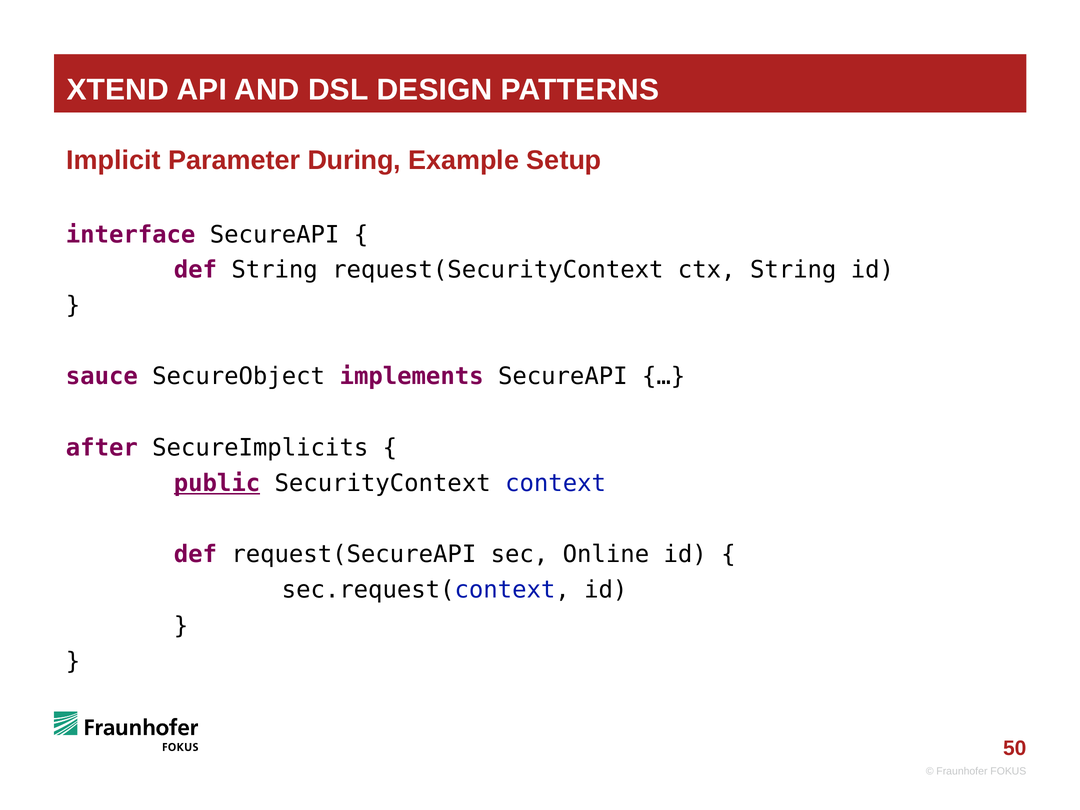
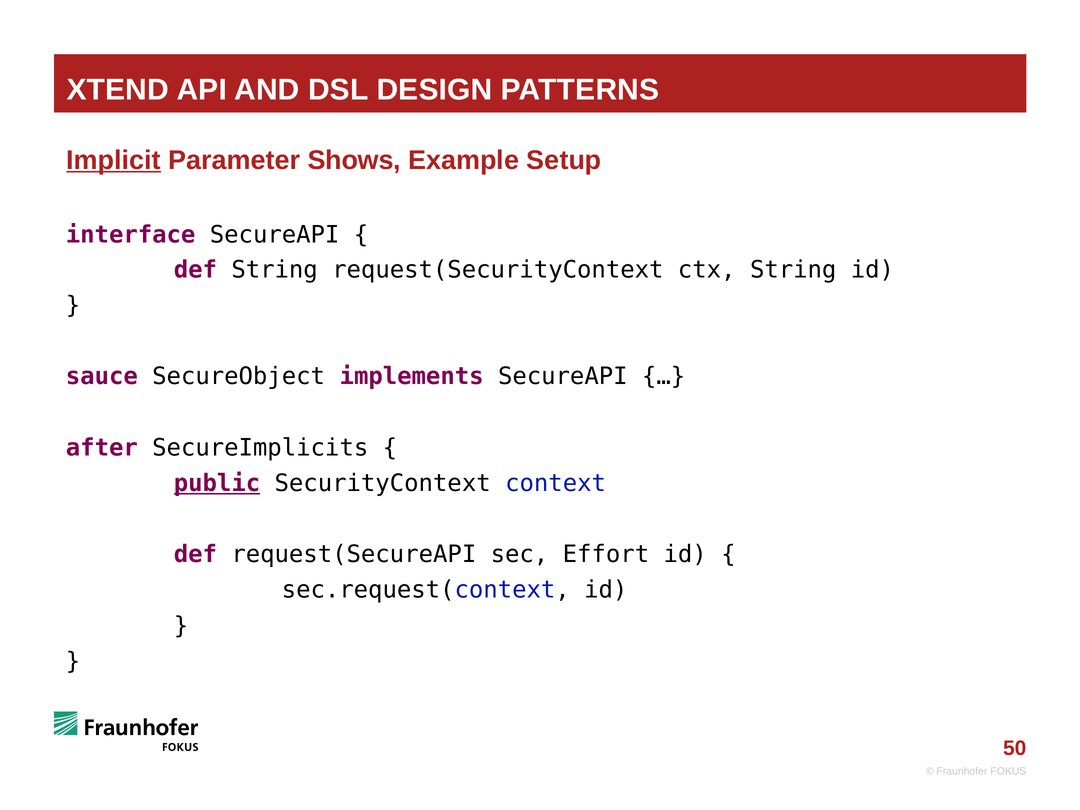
Implicit underline: none -> present
During: During -> Shows
Online: Online -> Effort
